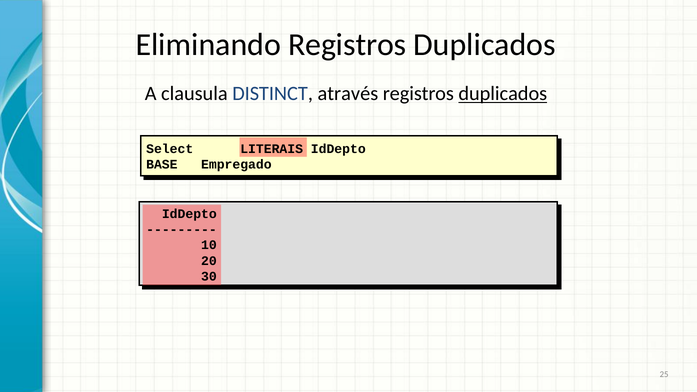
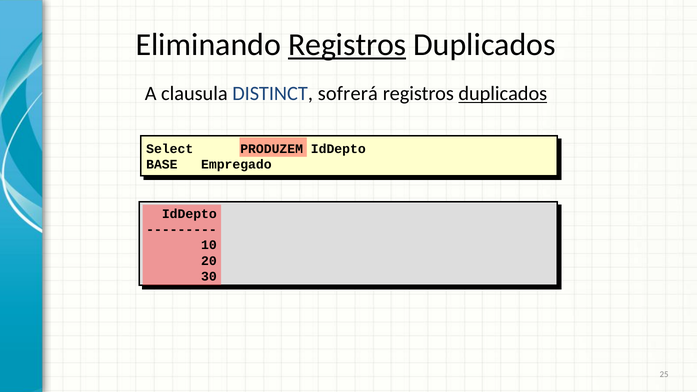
Registros at (347, 45) underline: none -> present
através: através -> sofrerá
LITERAIS: LITERAIS -> PRODUZEM
